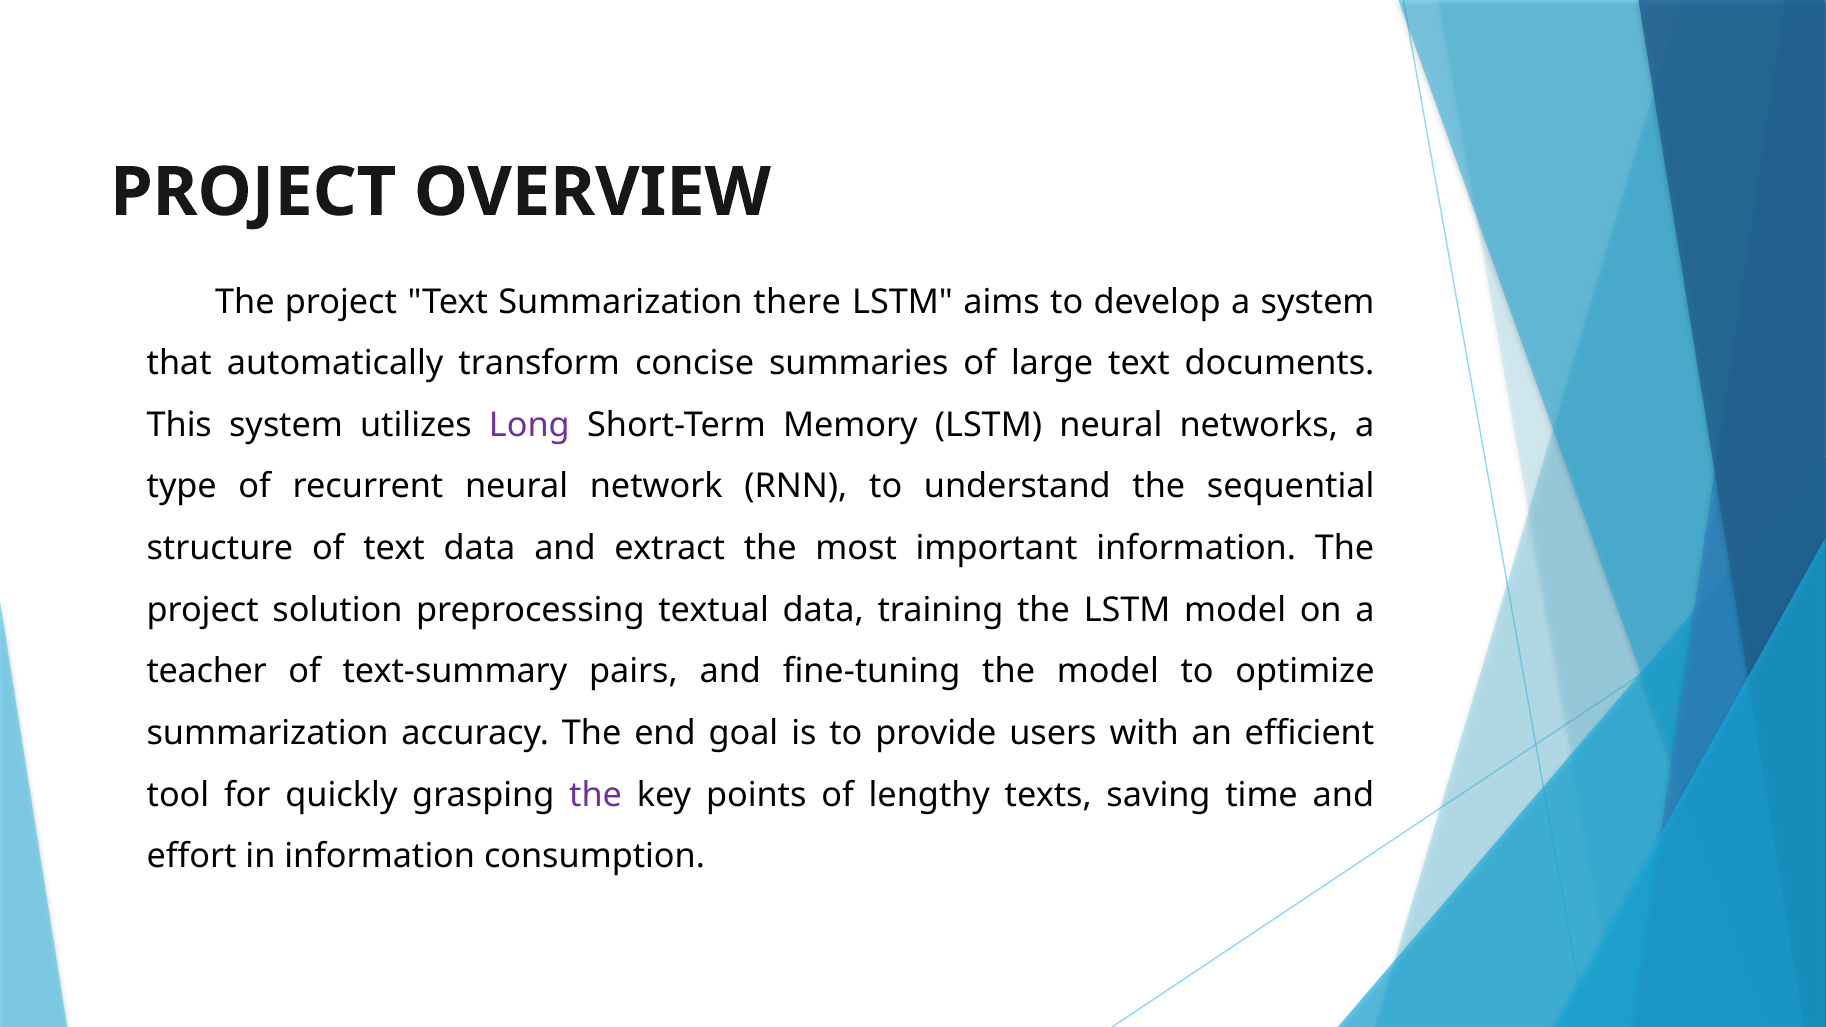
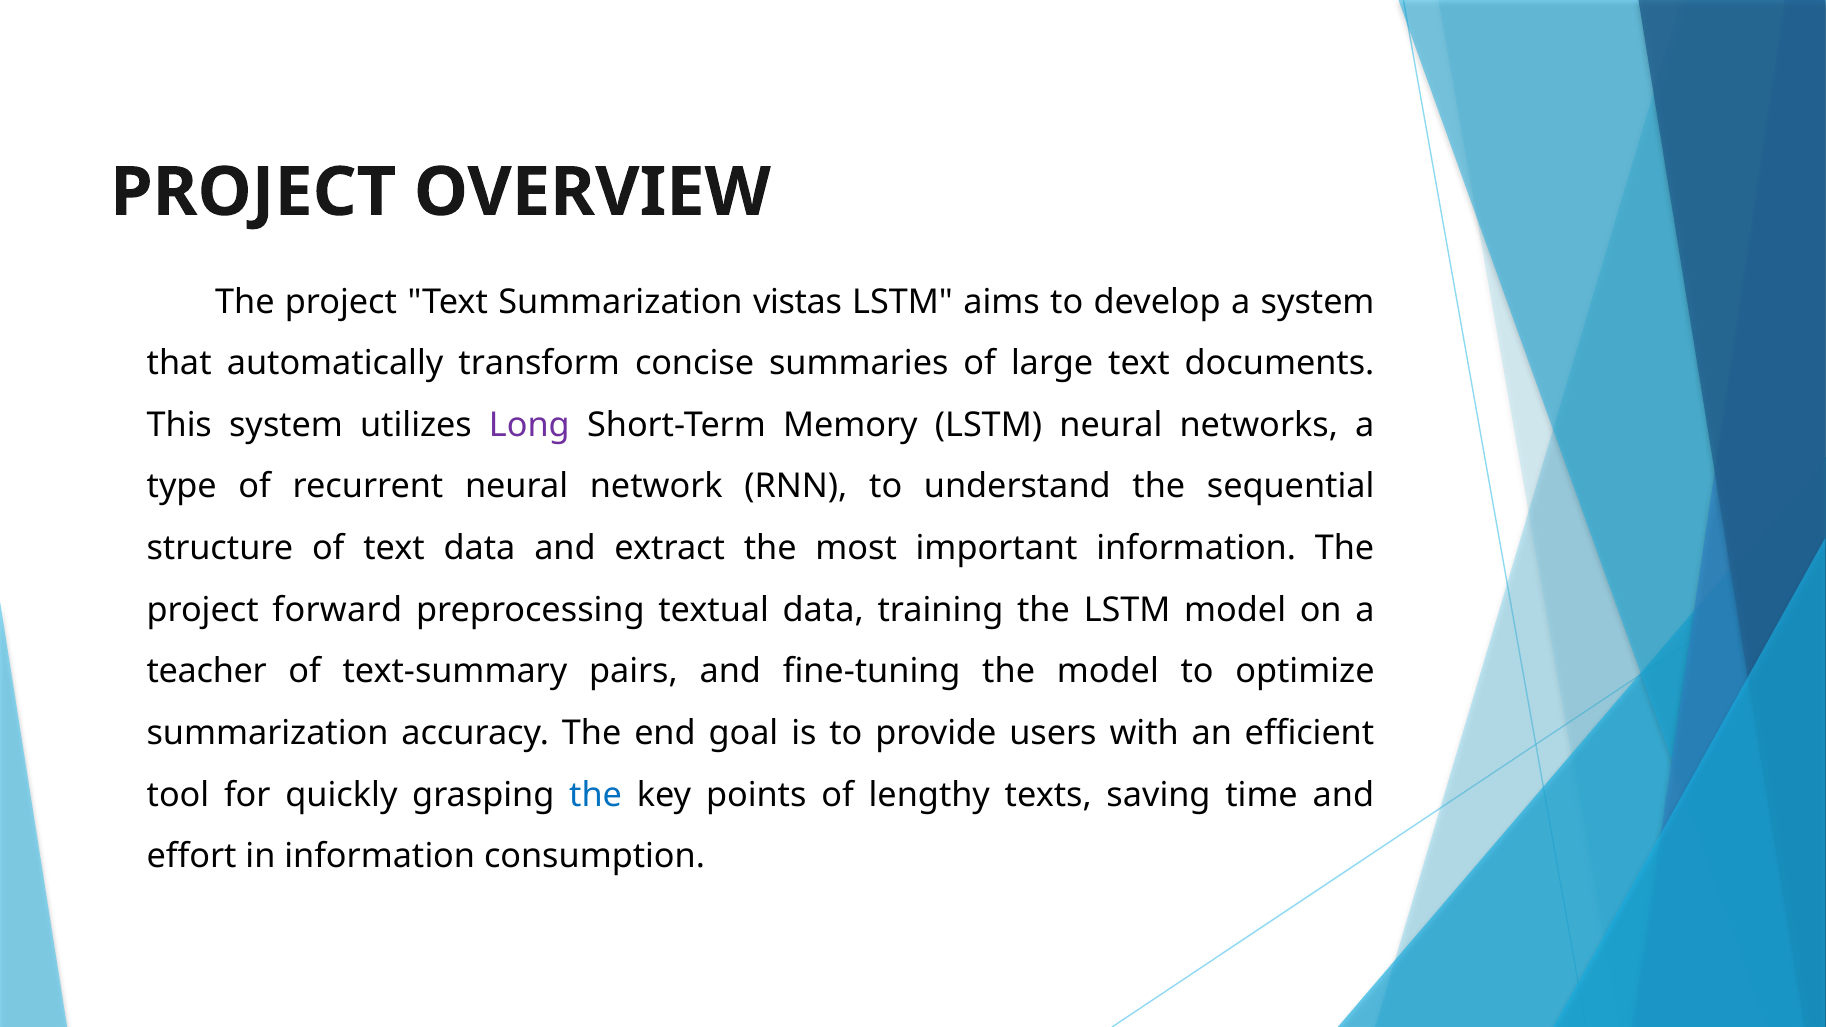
there: there -> vistas
solution: solution -> forward
the at (596, 795) colour: purple -> blue
